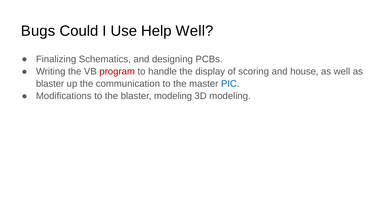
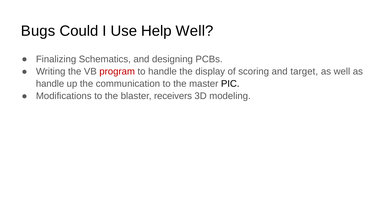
house: house -> target
blaster at (50, 84): blaster -> handle
PIC colour: blue -> black
blaster modeling: modeling -> receivers
